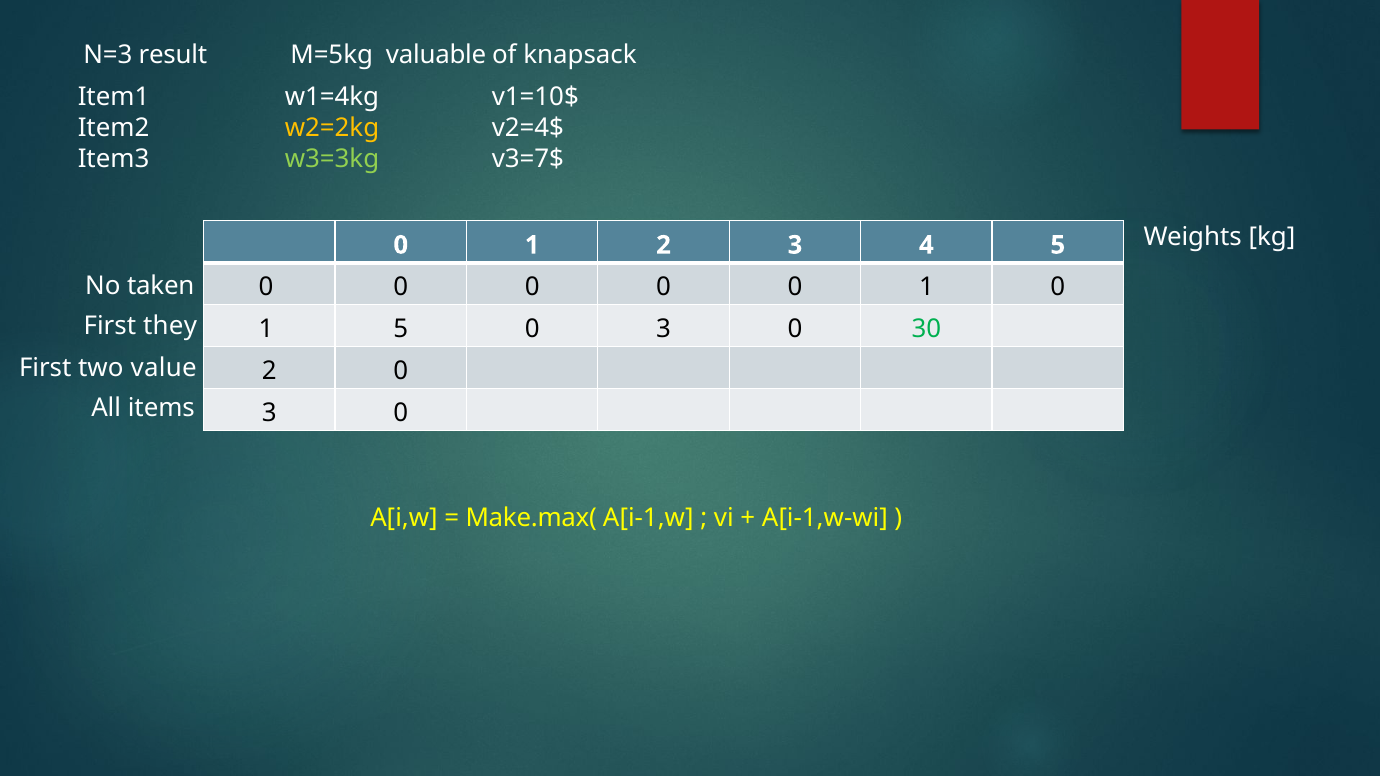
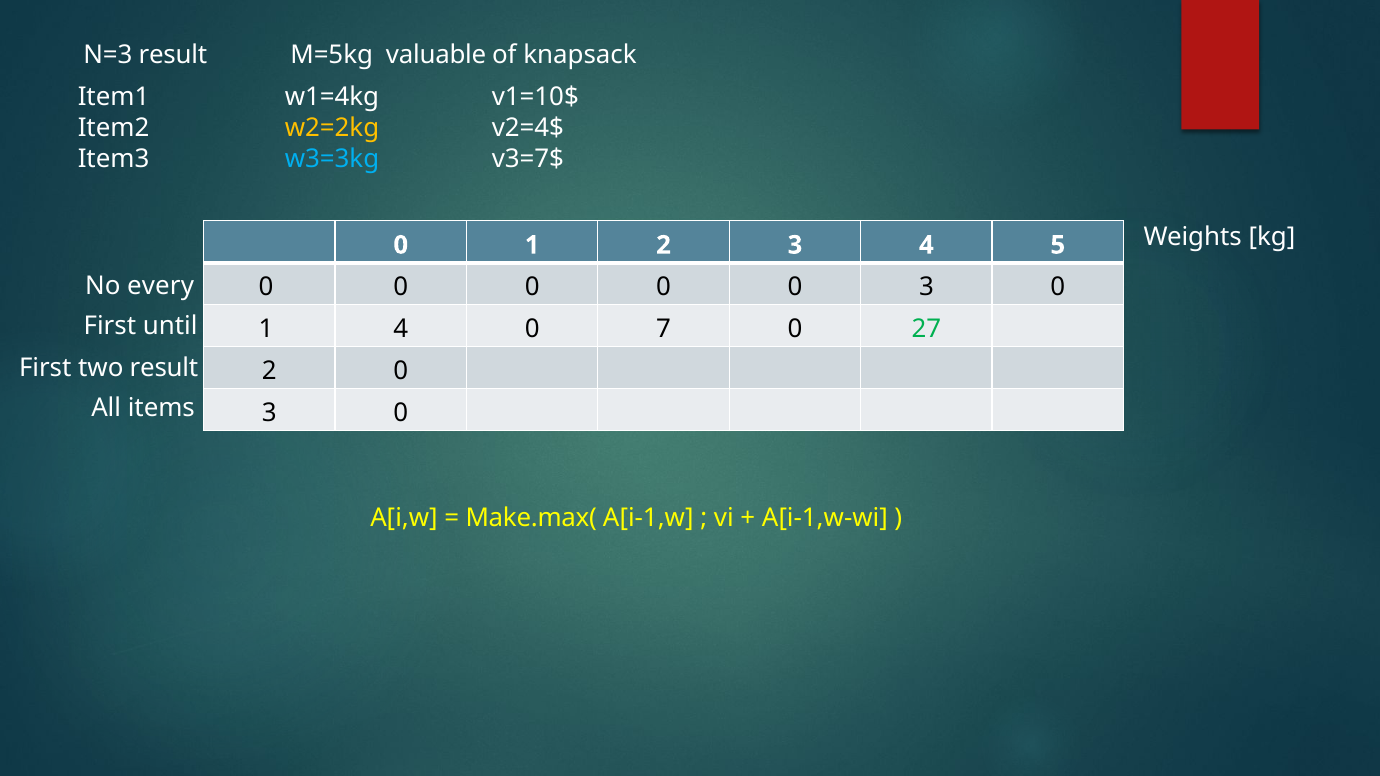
w3=3kg colour: light green -> light blue
taken: taken -> every
0 0 1: 1 -> 3
they: they -> until
1 5: 5 -> 4
3 at (664, 329): 3 -> 7
30: 30 -> 27
two value: value -> result
